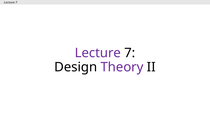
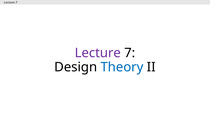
Theory colour: purple -> blue
